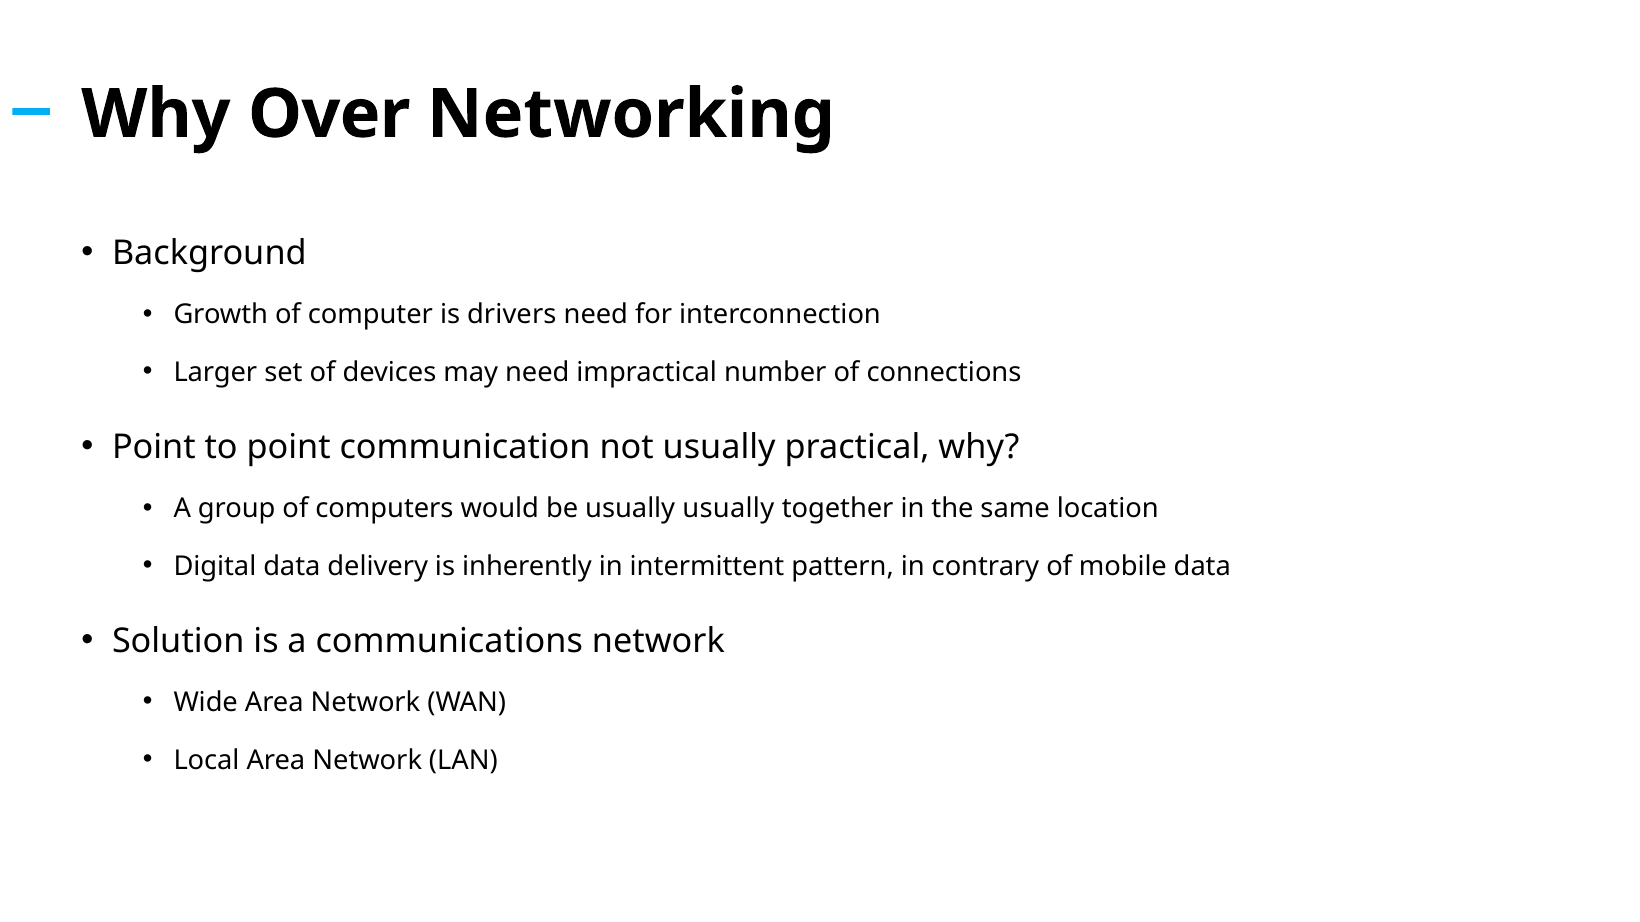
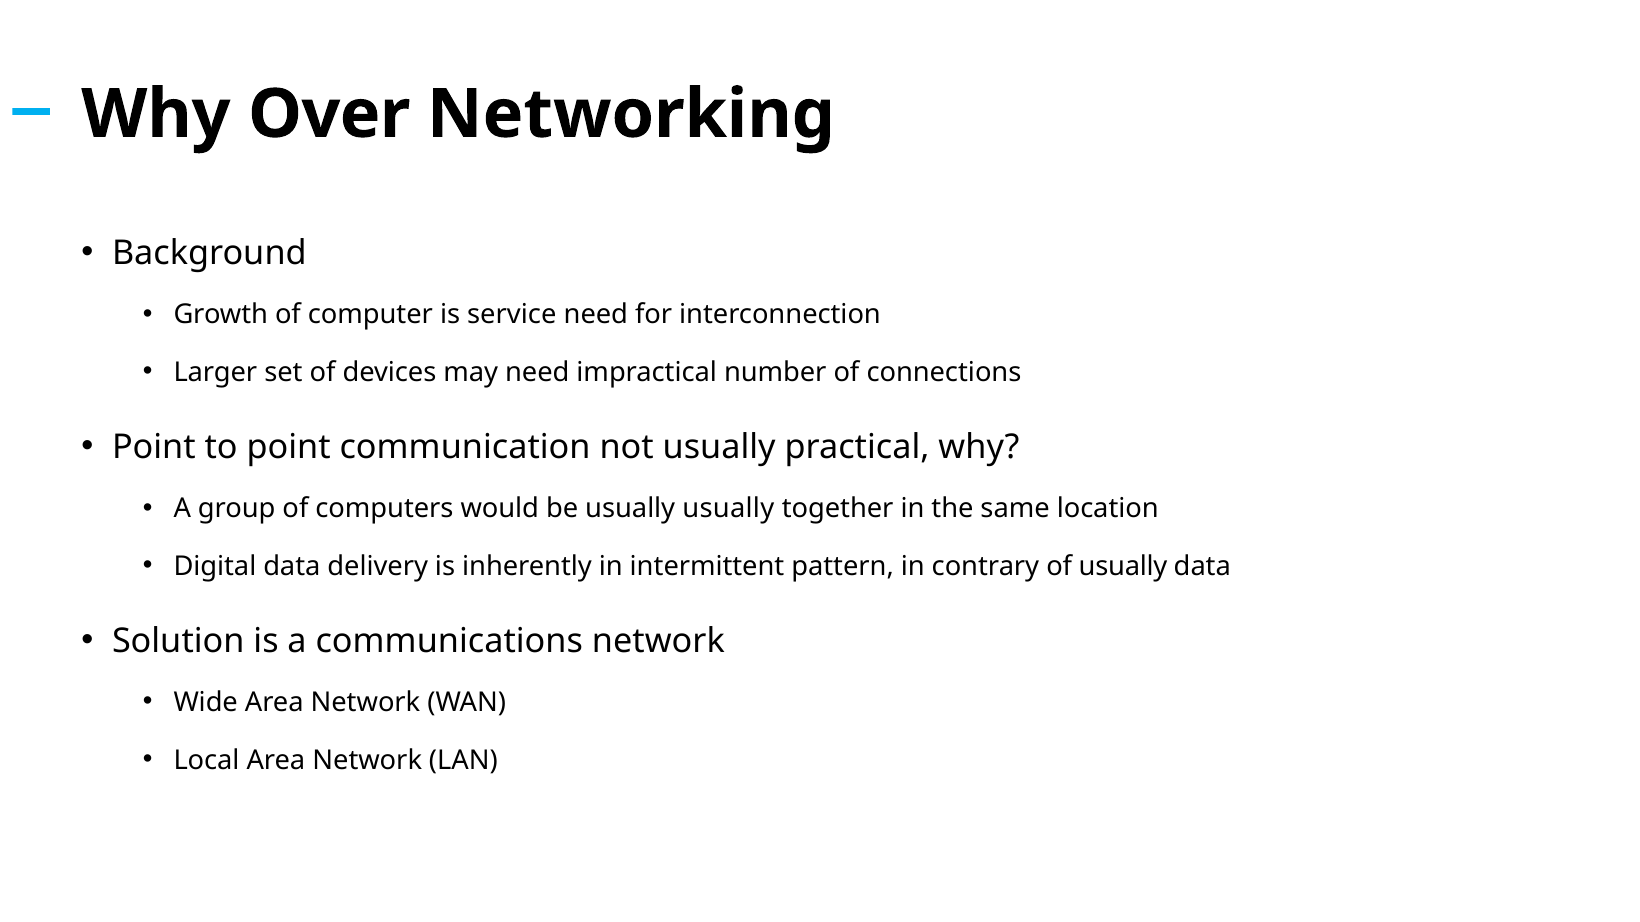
drivers: drivers -> service
of mobile: mobile -> usually
